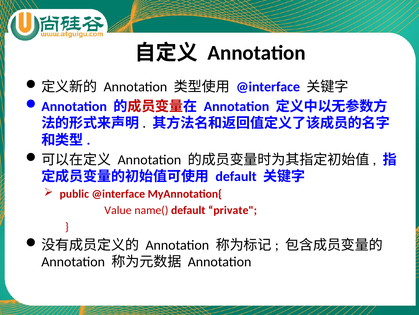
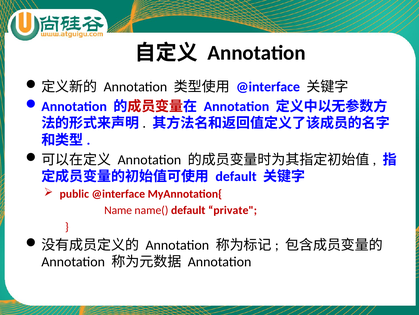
Value: Value -> Name
